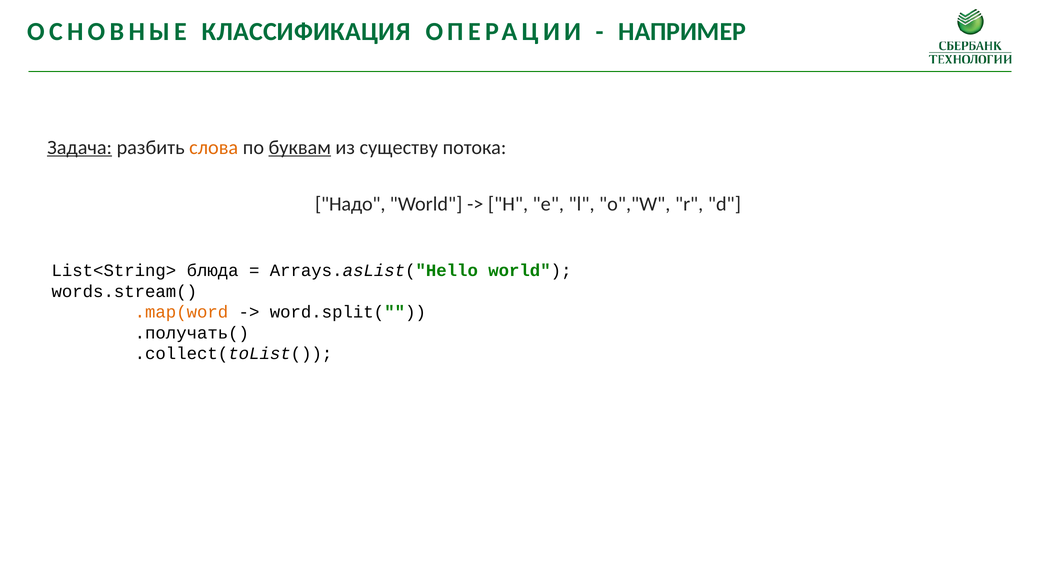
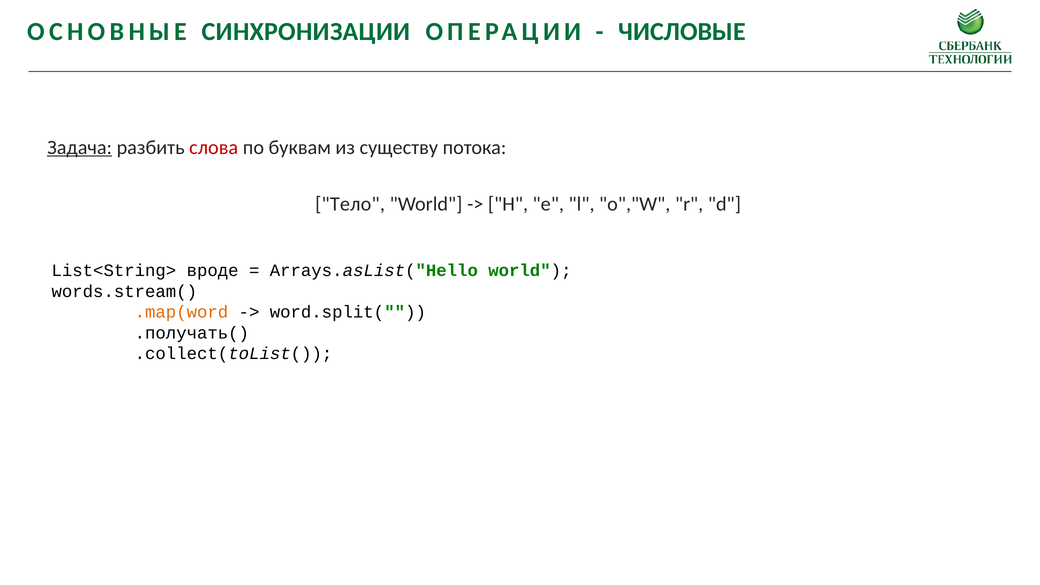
КЛАССИФИКАЦИЯ: КЛАССИФИКАЦИЯ -> СИНХРОНИЗАЦИИ
НАПРИМЕР: НАПРИМЕР -> ЧИСЛОВЫЕ
слова colour: orange -> red
буквам underline: present -> none
Надо: Надо -> Тело
блюда: блюда -> вроде
